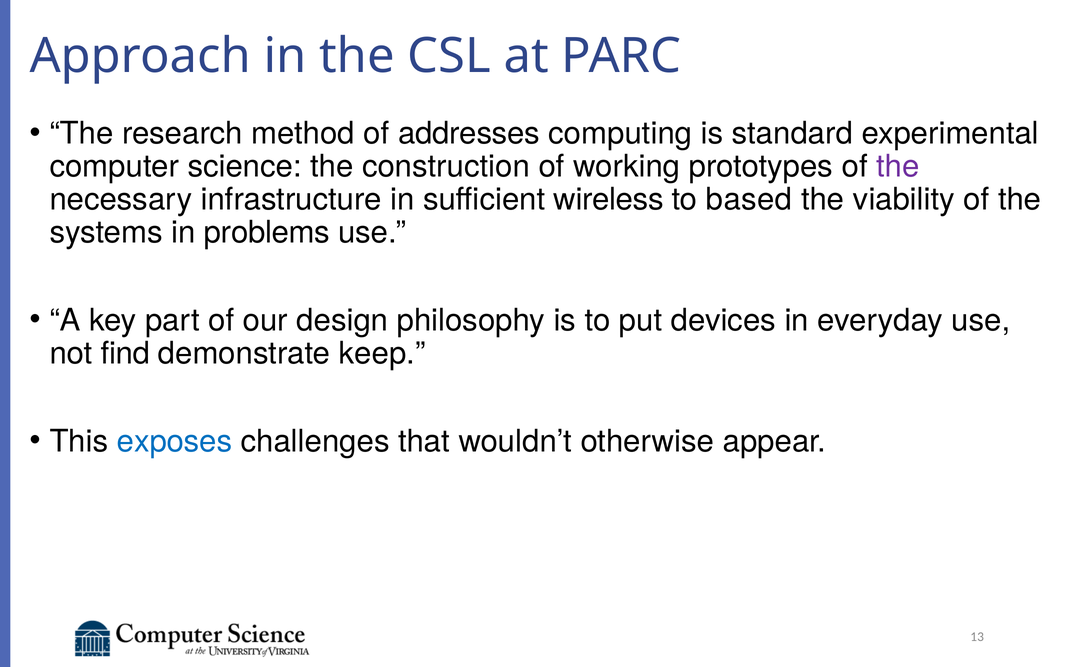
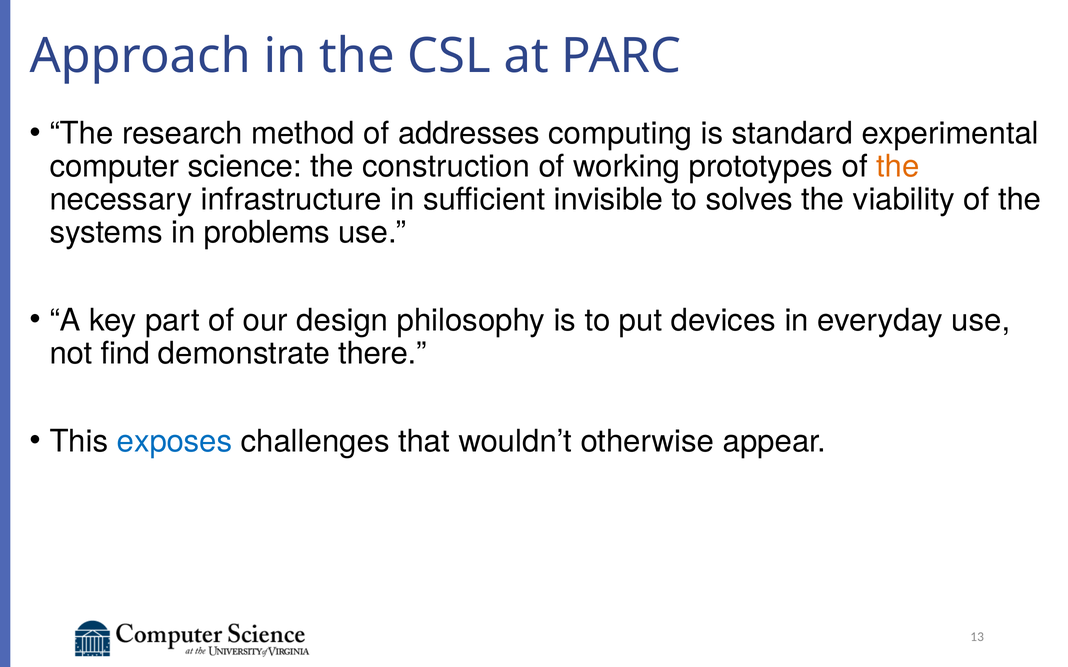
the at (898, 167) colour: purple -> orange
wireless: wireless -> invisible
based: based -> solves
keep: keep -> there
